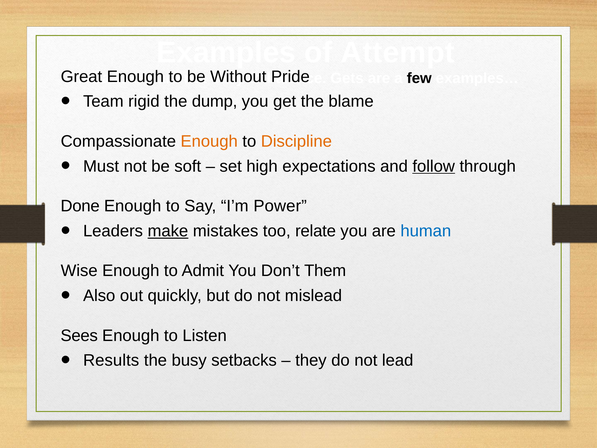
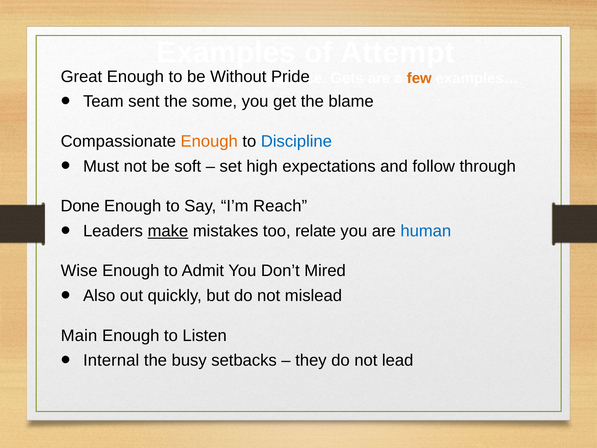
few colour: black -> orange
rigid: rigid -> sent
dump: dump -> some
Discipline colour: orange -> blue
follow underline: present -> none
Power: Power -> Reach
Them: Them -> Mired
Sees: Sees -> Main
Results: Results -> Internal
